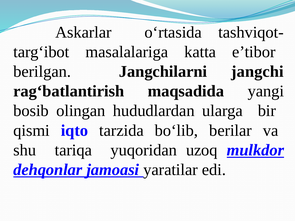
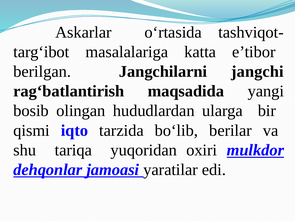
uzoq: uzoq -> oxiri
